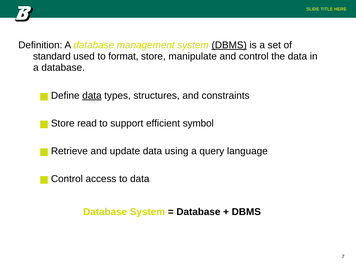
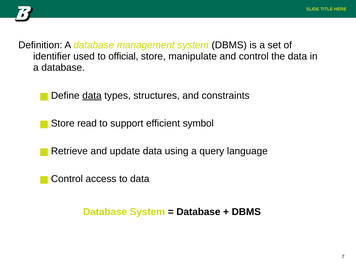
DBMS at (229, 45) underline: present -> none
standard: standard -> identifier
format: format -> official
